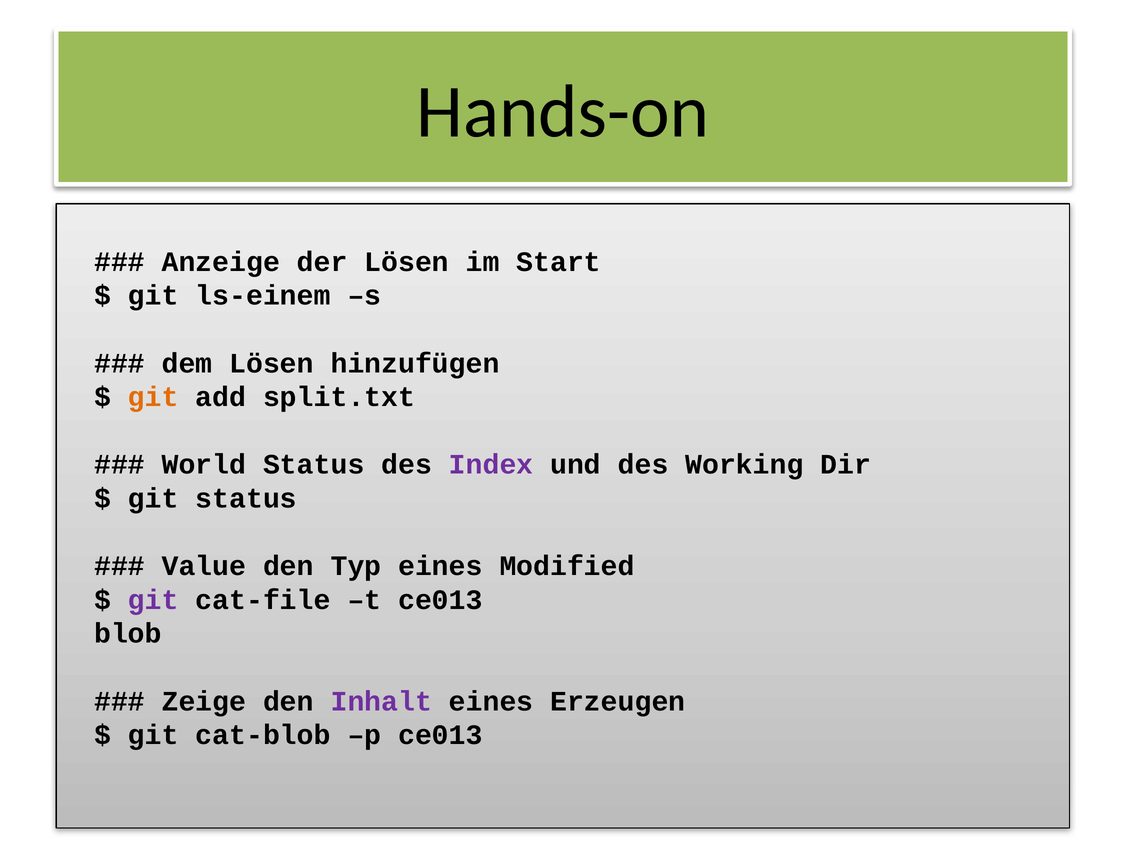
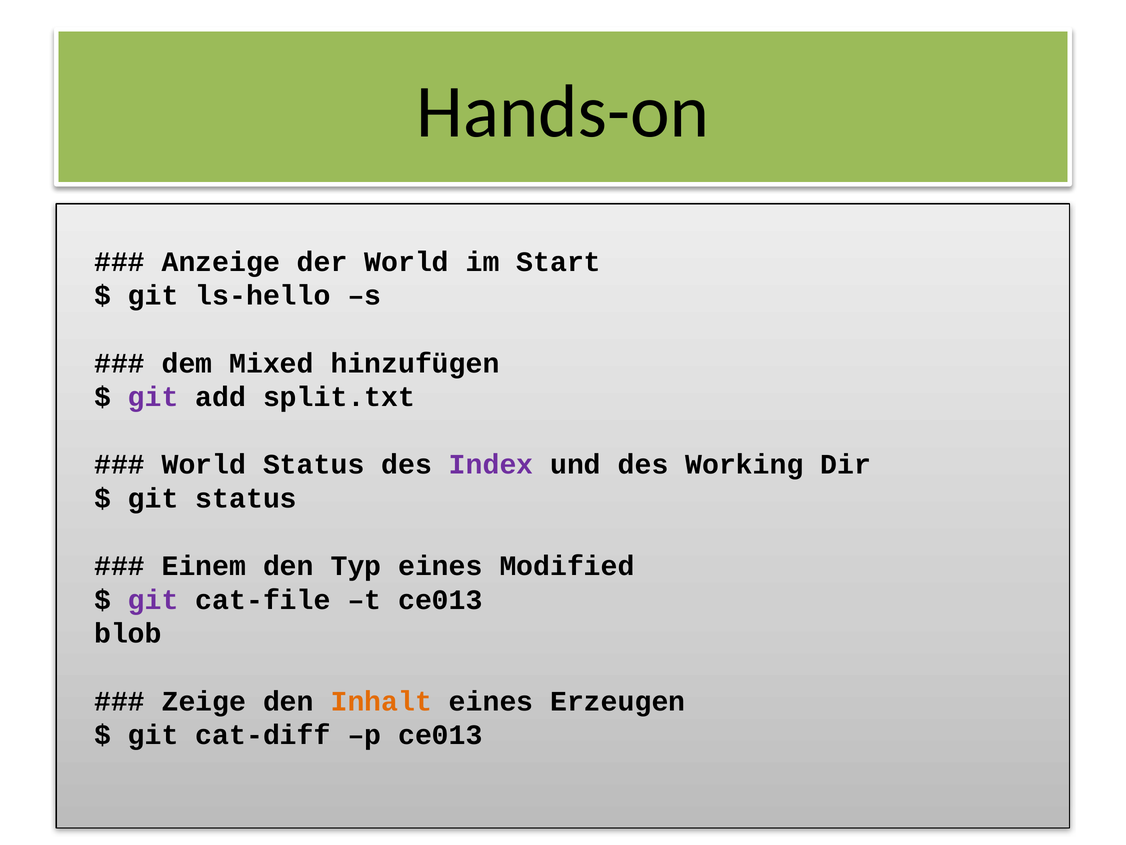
der Lösen: Lösen -> World
ls-einem: ls-einem -> ls-hello
dem Lösen: Lösen -> Mixed
git at (153, 397) colour: orange -> purple
Value: Value -> Einem
Inhalt colour: purple -> orange
cat-blob: cat-blob -> cat-diff
